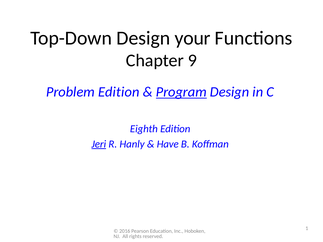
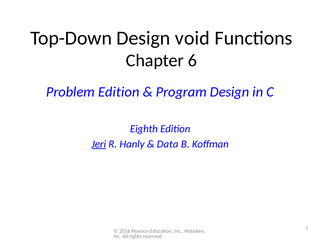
your: your -> void
9: 9 -> 6
Program underline: present -> none
Have: Have -> Data
